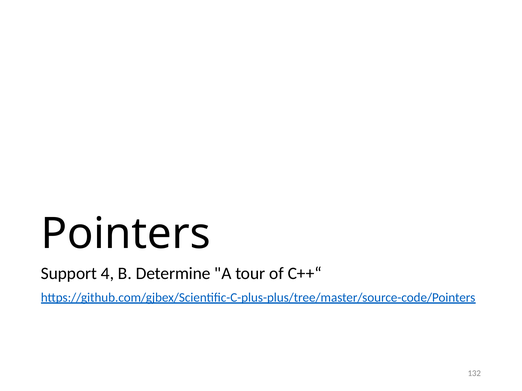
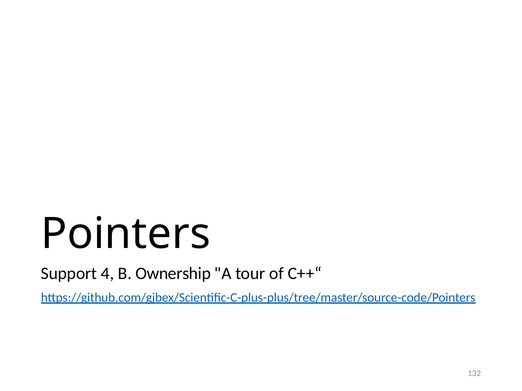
Determine: Determine -> Ownership
